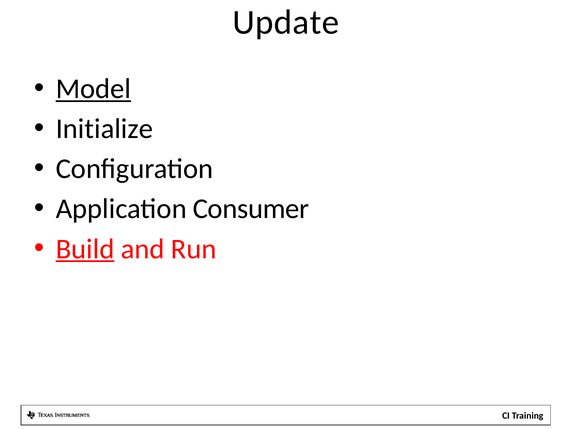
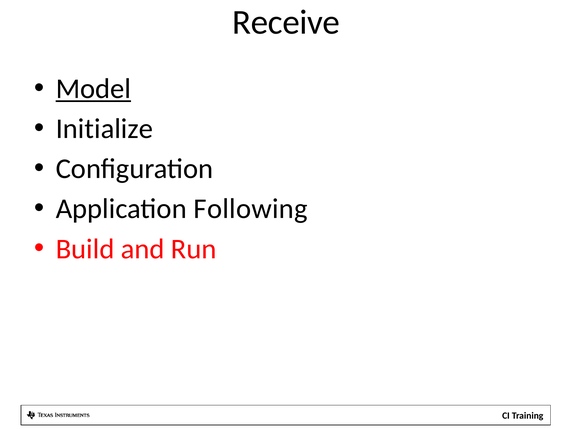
Update: Update -> Receive
Consumer: Consumer -> Following
Build underline: present -> none
